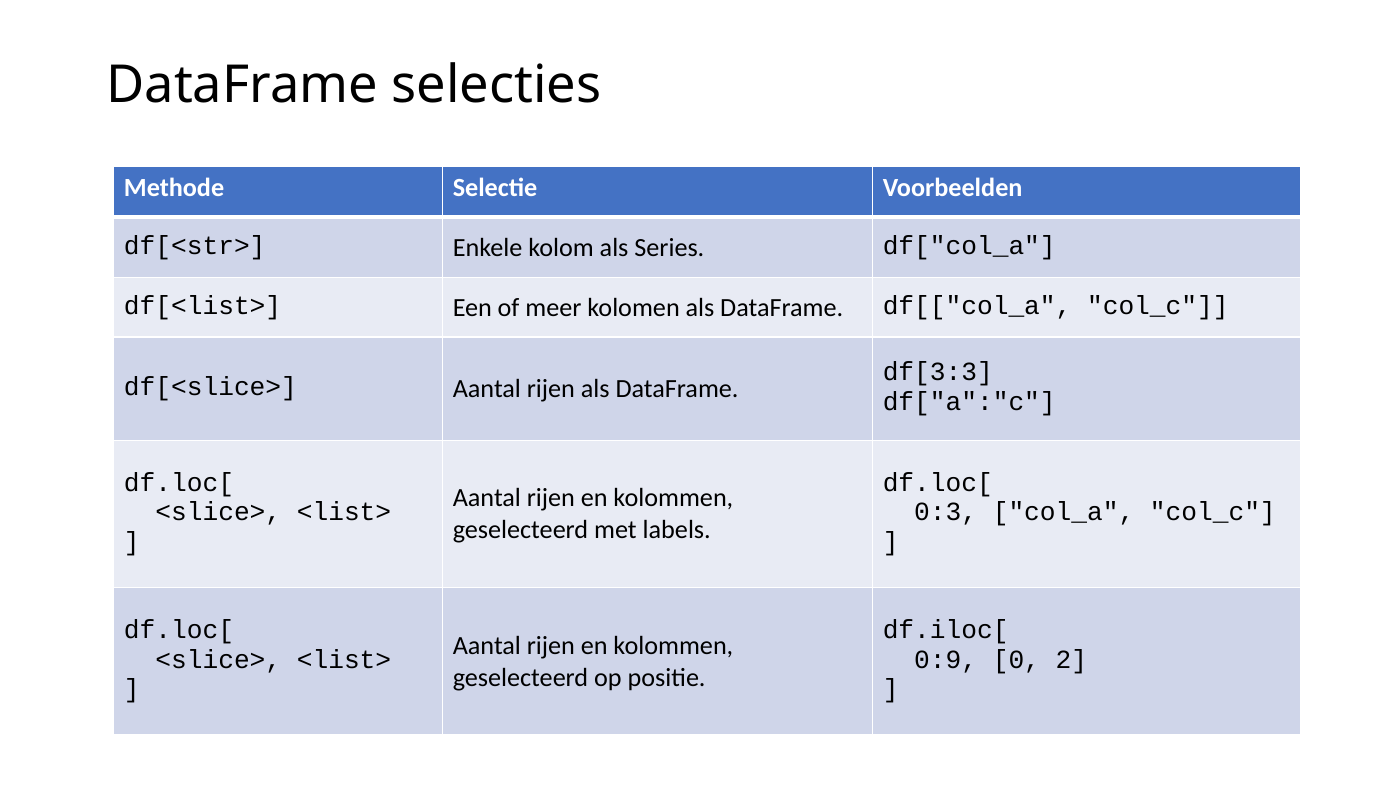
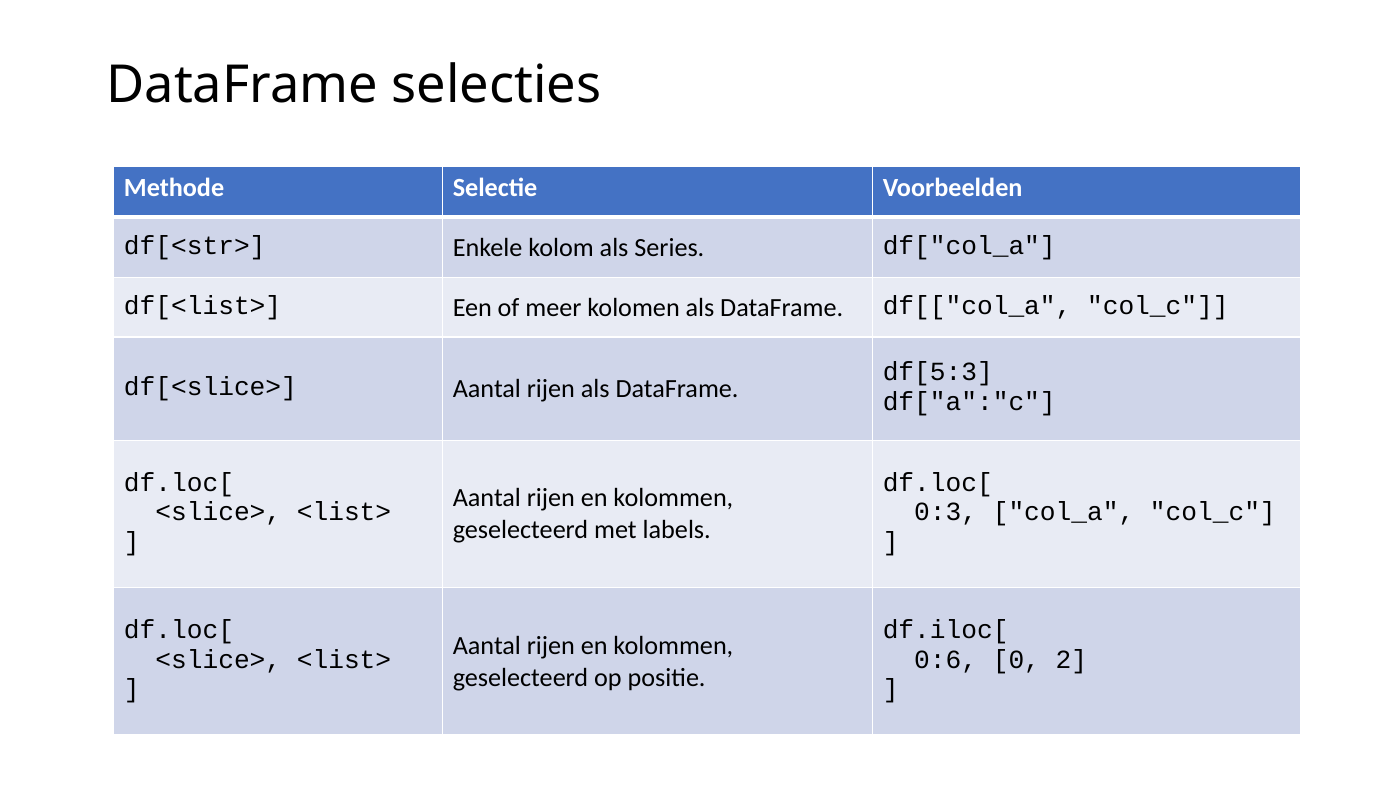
df[3:3: df[3:3 -> df[5:3
0:9: 0:9 -> 0:6
